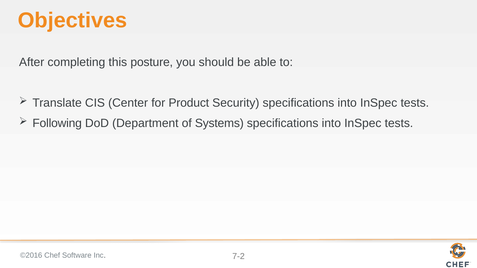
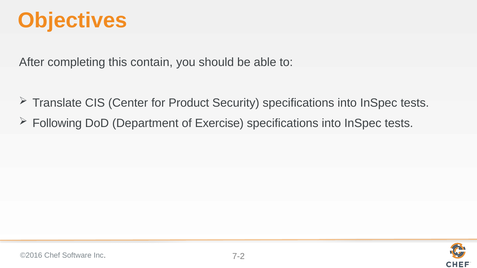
posture: posture -> contain
Systems: Systems -> Exercise
